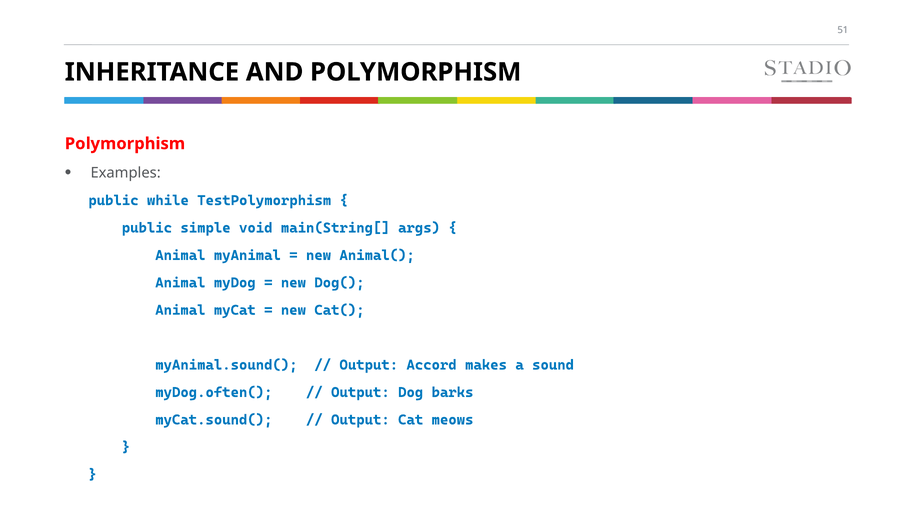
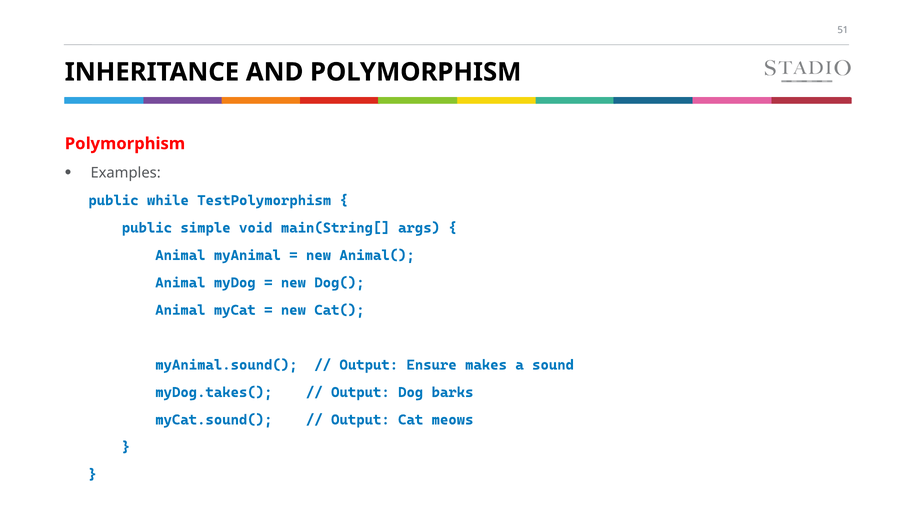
Accord: Accord -> Ensure
myDog.often(: myDog.often( -> myDog.takes(
